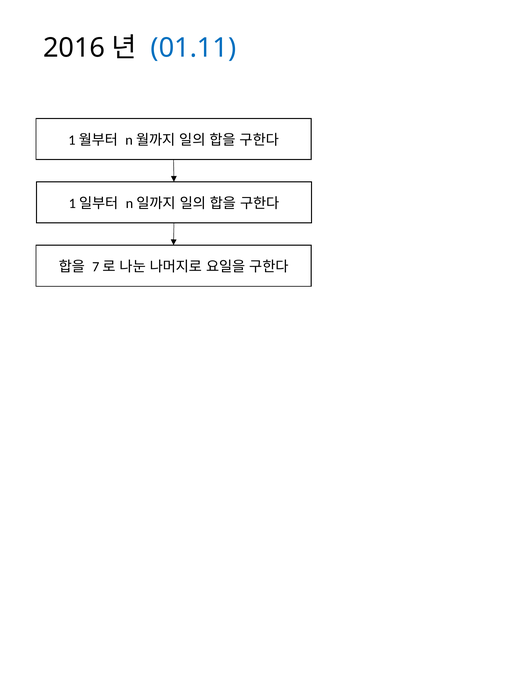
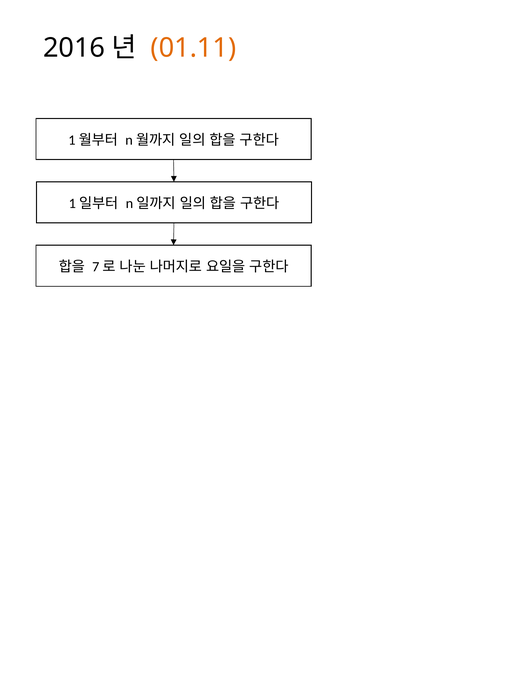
01.11 colour: blue -> orange
